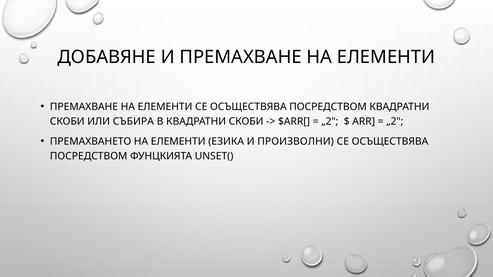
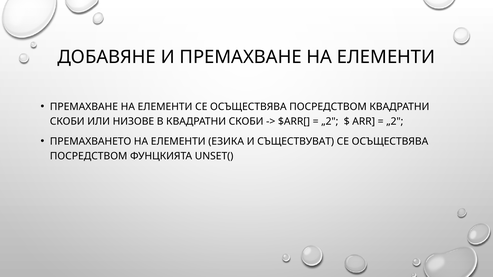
СЪБИРА: СЪБИРА -> НИЗОВЕ
ПРОИЗВОЛНИ: ПРОИЗВОЛНИ -> СЪЩЕСТВУВАТ
